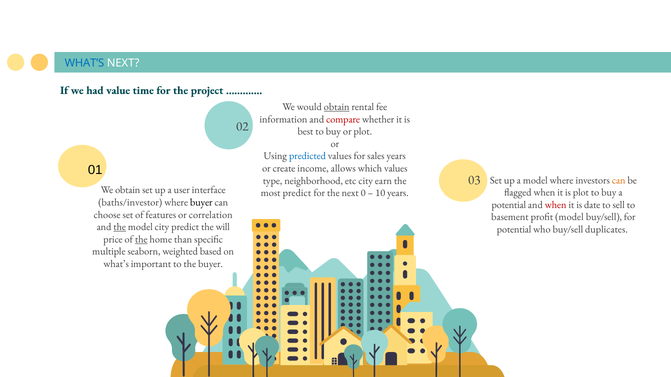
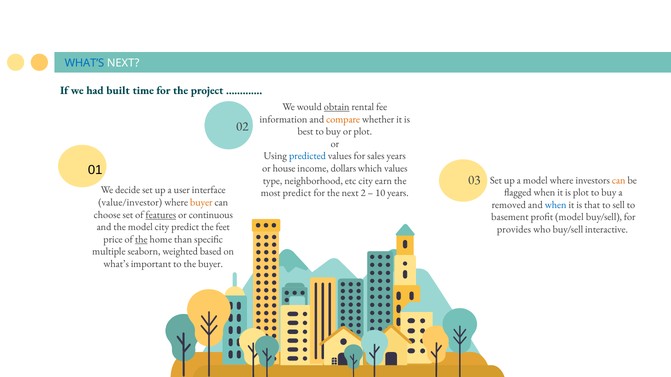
value: value -> built
compare colour: red -> orange
create: create -> house
allows: allows -> dollars
We obtain: obtain -> decide
0: 0 -> 2
baths/investor: baths/investor -> value/investor
buyer at (201, 203) colour: black -> orange
potential at (509, 205): potential -> removed
when at (556, 205) colour: red -> blue
date: date -> that
features underline: none -> present
correlation: correlation -> continuous
the at (120, 227) underline: present -> none
will: will -> feet
potential at (514, 230): potential -> provides
duplicates: duplicates -> interactive
